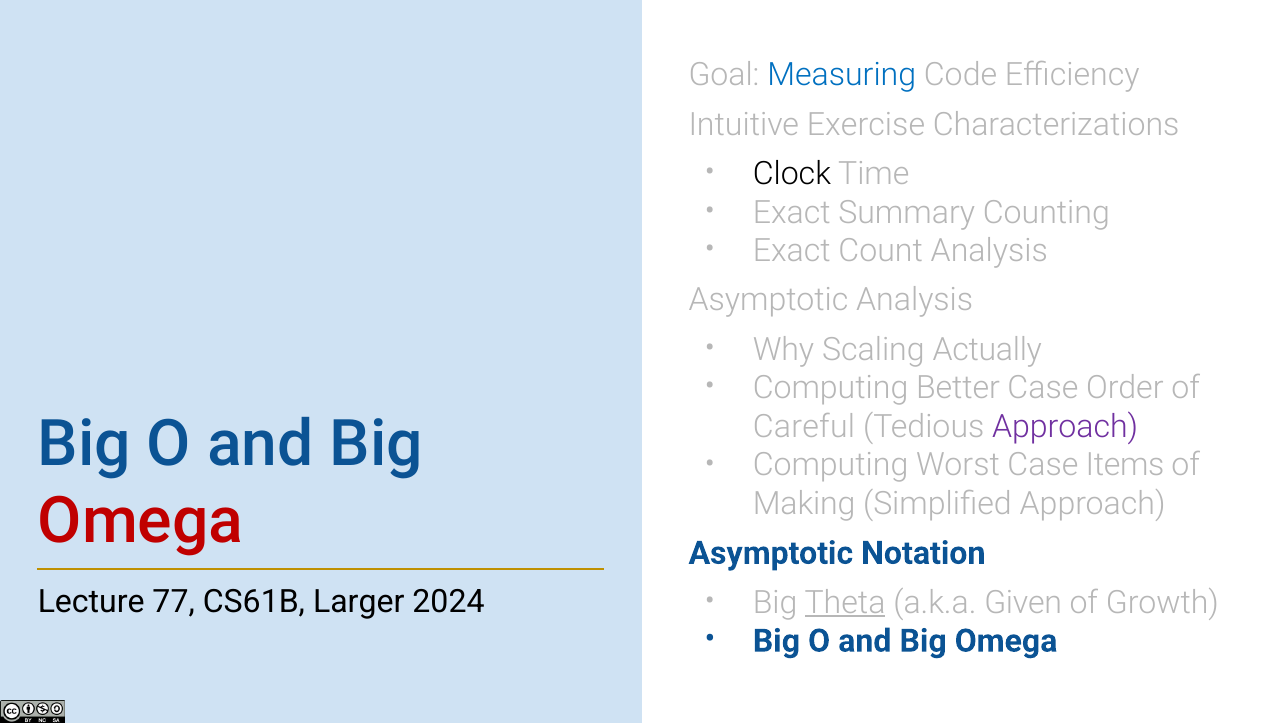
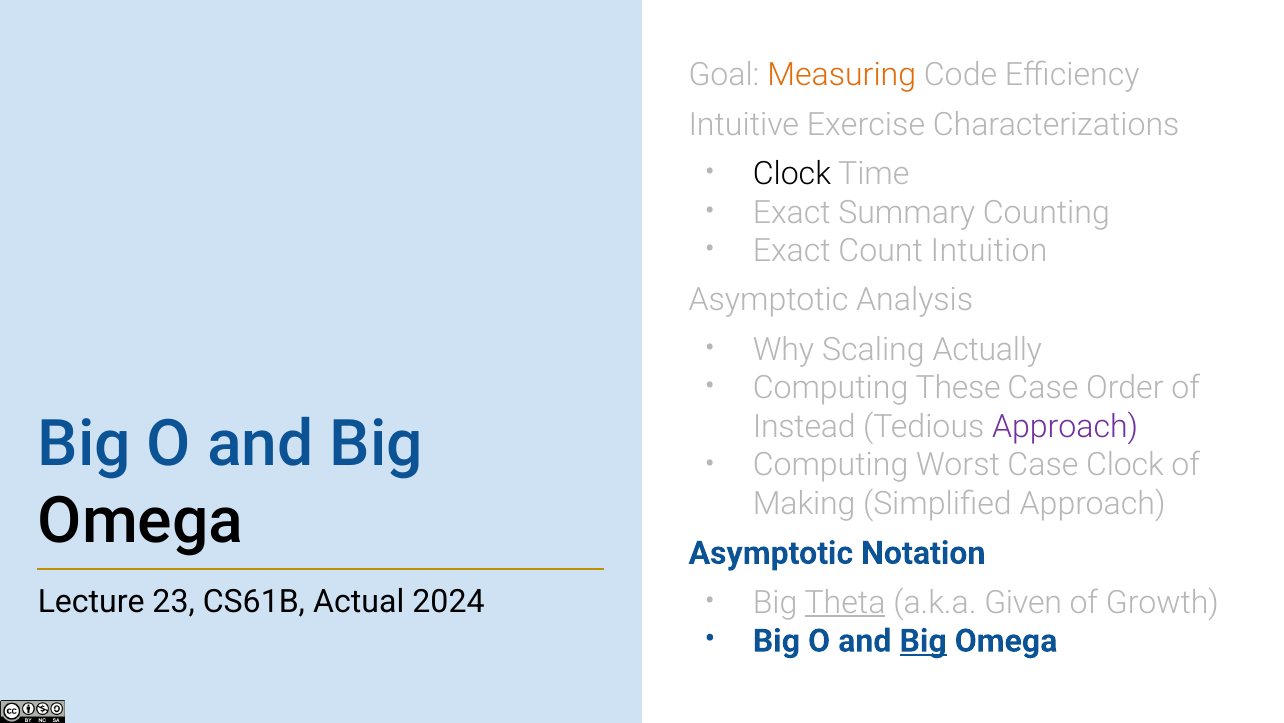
Measuring colour: blue -> orange
Count Analysis: Analysis -> Intuition
Better: Better -> These
Careful: Careful -> Instead
Case Items: Items -> Clock
Omega at (141, 521) colour: red -> black
77: 77 -> 23
Larger: Larger -> Actual
Big at (923, 640) underline: none -> present
